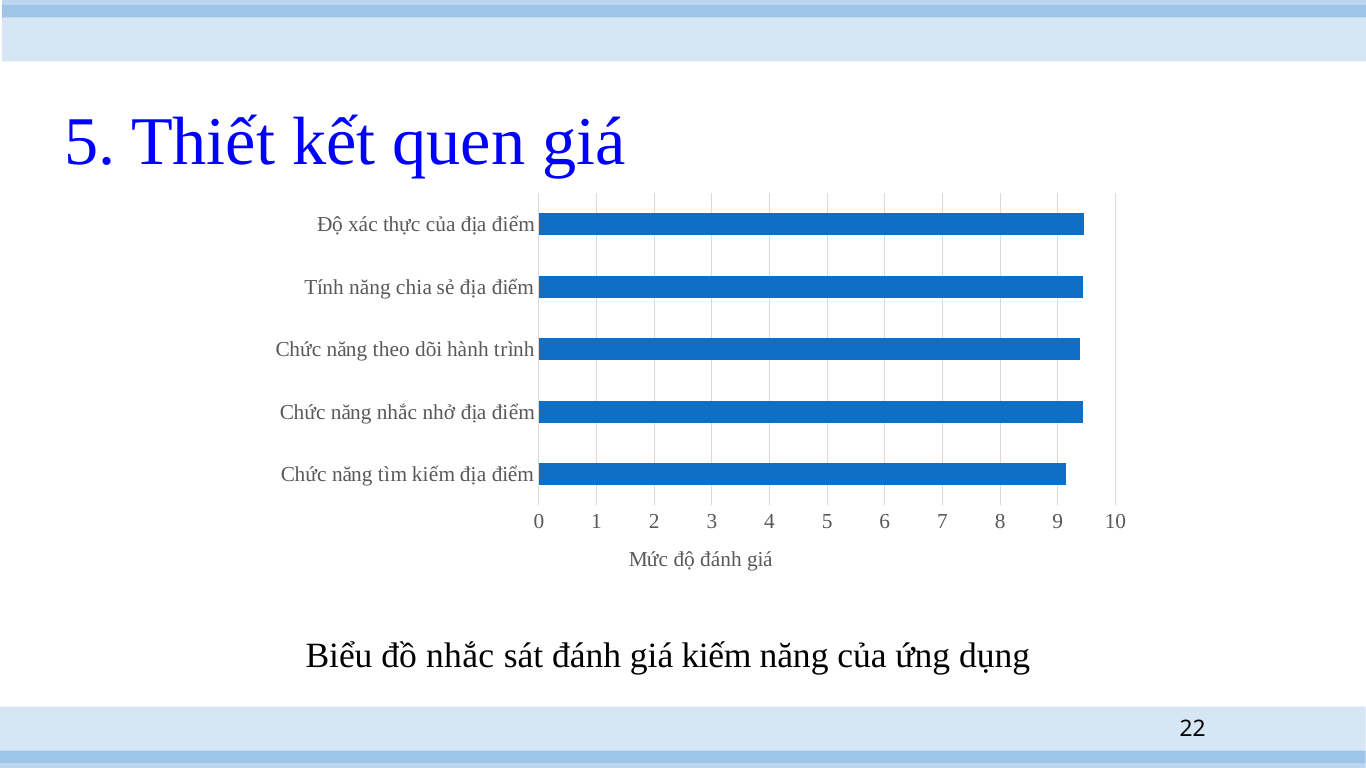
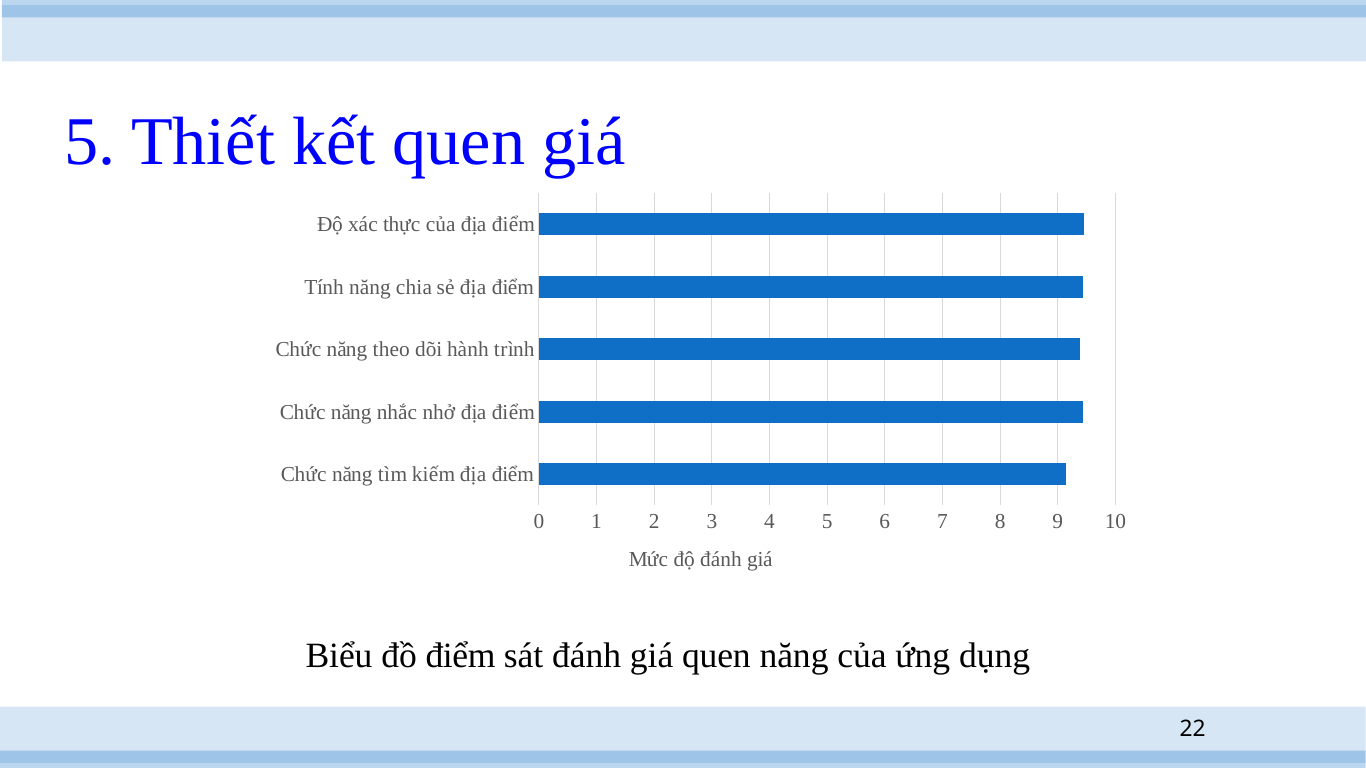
đồ nhắc: nhắc -> điểm
giá kiếm: kiếm -> quen
